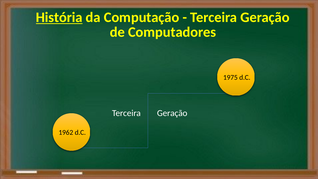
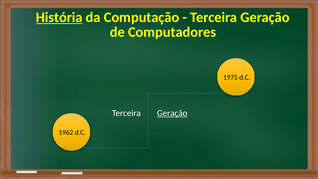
Geração at (172, 113) underline: none -> present
